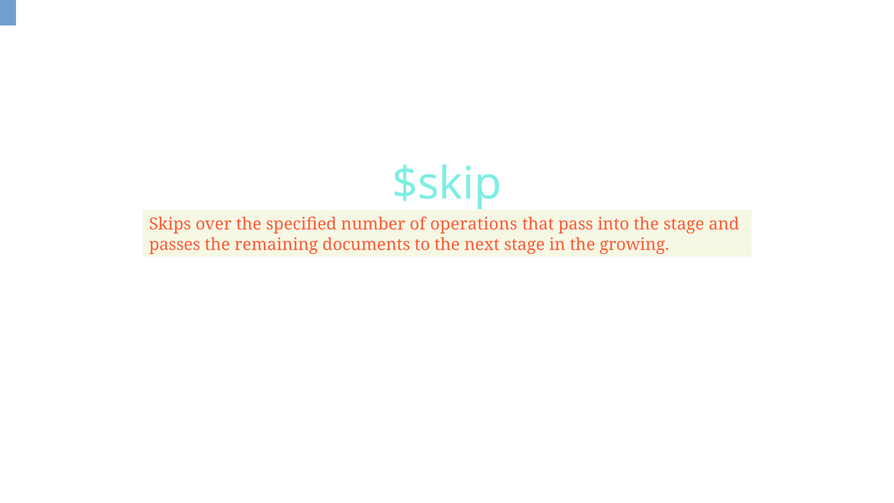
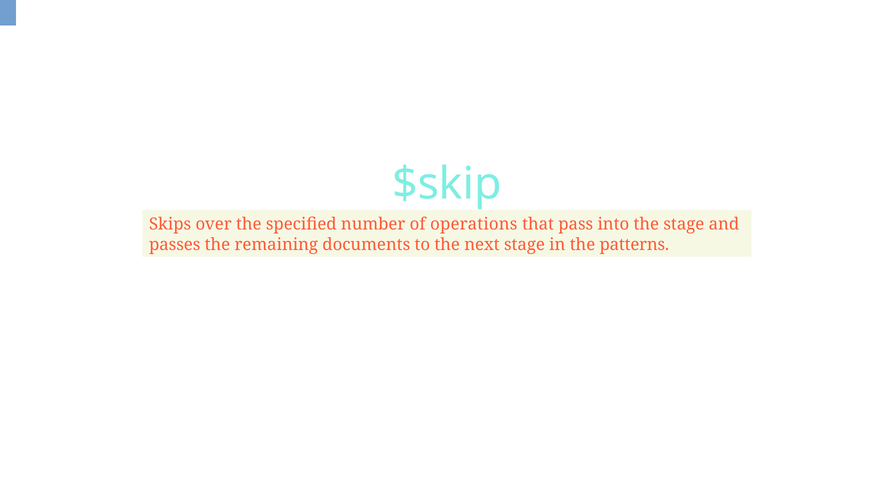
growing: growing -> patterns
